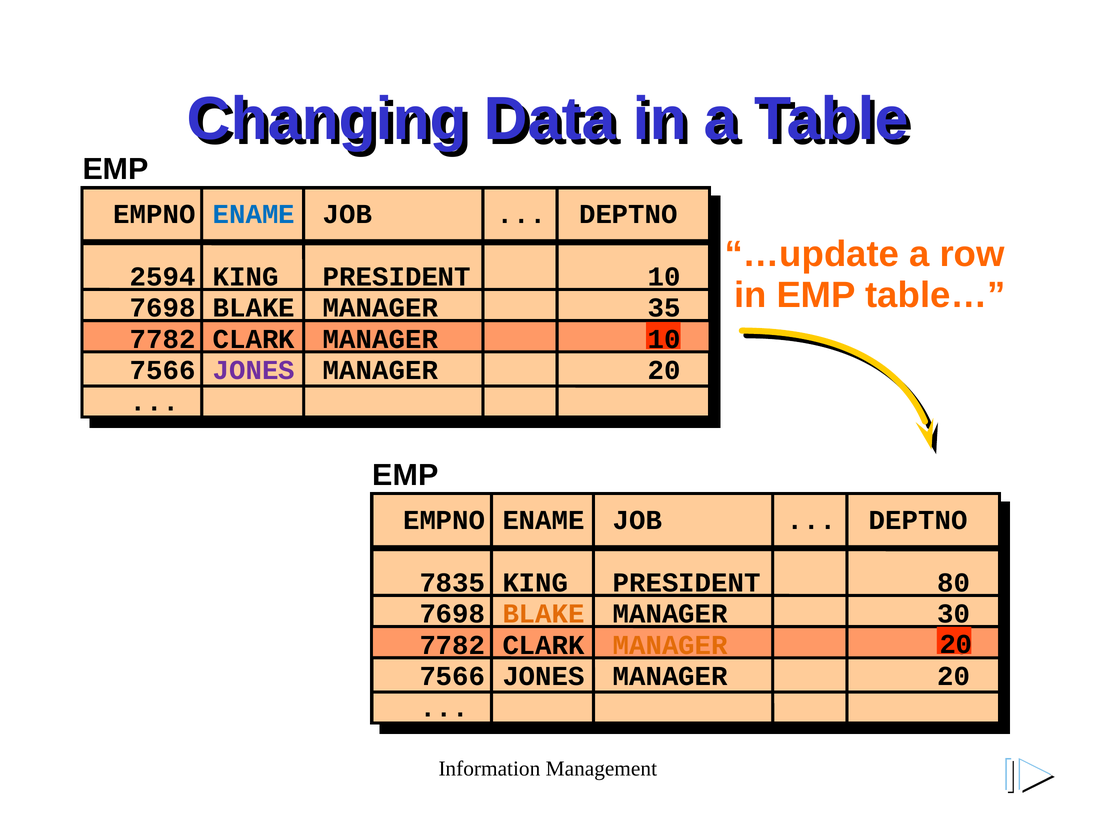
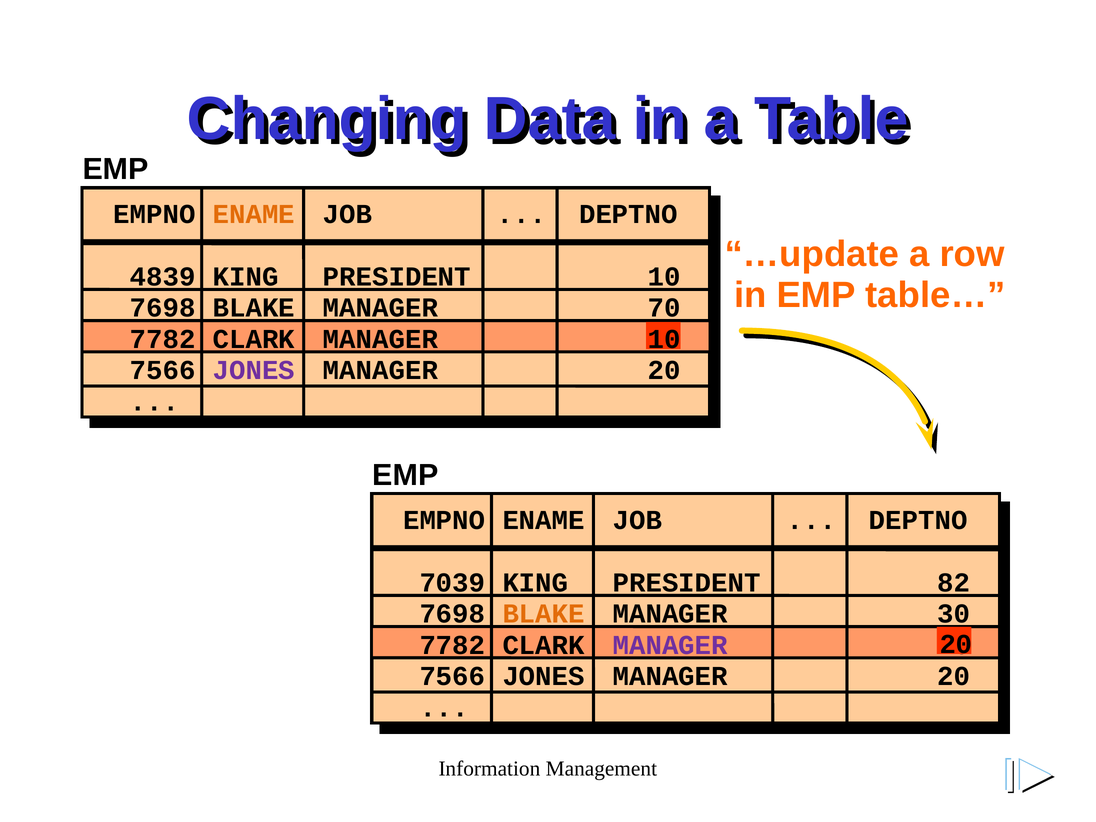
ENAME at (254, 214) colour: blue -> orange
2594: 2594 -> 4839
35: 35 -> 70
7835: 7835 -> 7039
80: 80 -> 82
MANAGER at (670, 645) colour: orange -> purple
